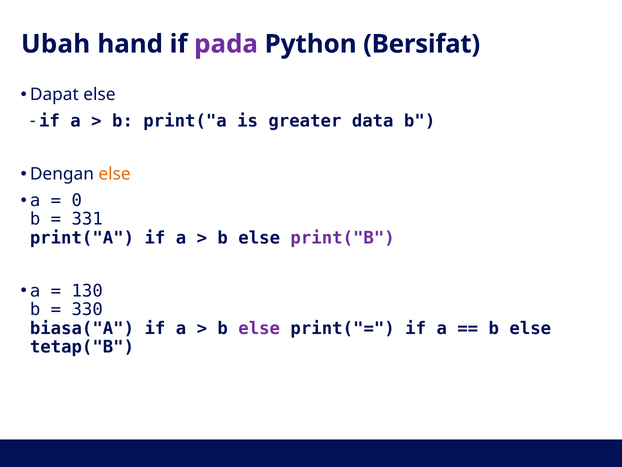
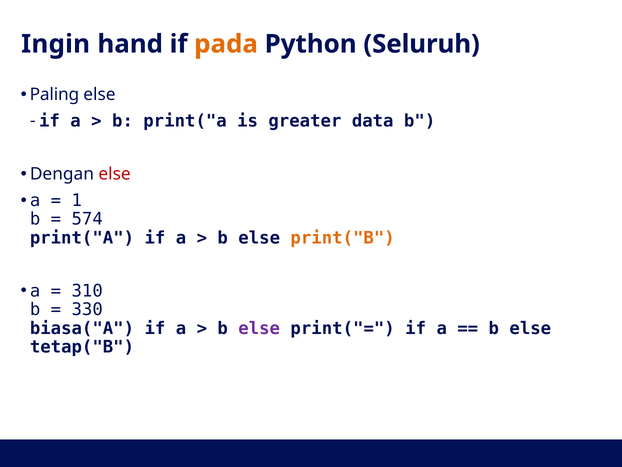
Ubah: Ubah -> Ingin
pada colour: purple -> orange
Bersifat: Bersifat -> Seluruh
Dapat: Dapat -> Paling
else at (115, 174) colour: orange -> red
0: 0 -> 1
331: 331 -> 574
print("B colour: purple -> orange
130: 130 -> 310
